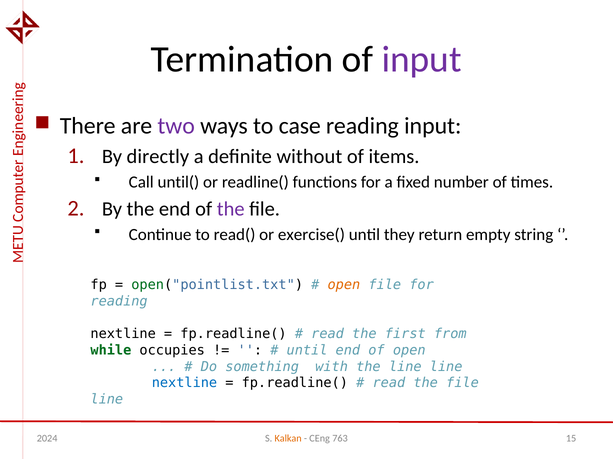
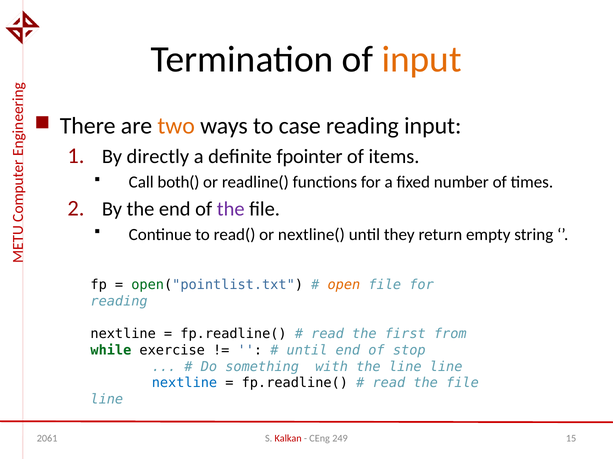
input at (422, 59) colour: purple -> orange
two colour: purple -> orange
without: without -> fpointer
until(: until( -> both(
exercise(: exercise( -> nextline(
occupies: occupies -> exercise
of open: open -> stop
2024: 2024 -> 2061
Kalkan colour: orange -> red
763: 763 -> 249
